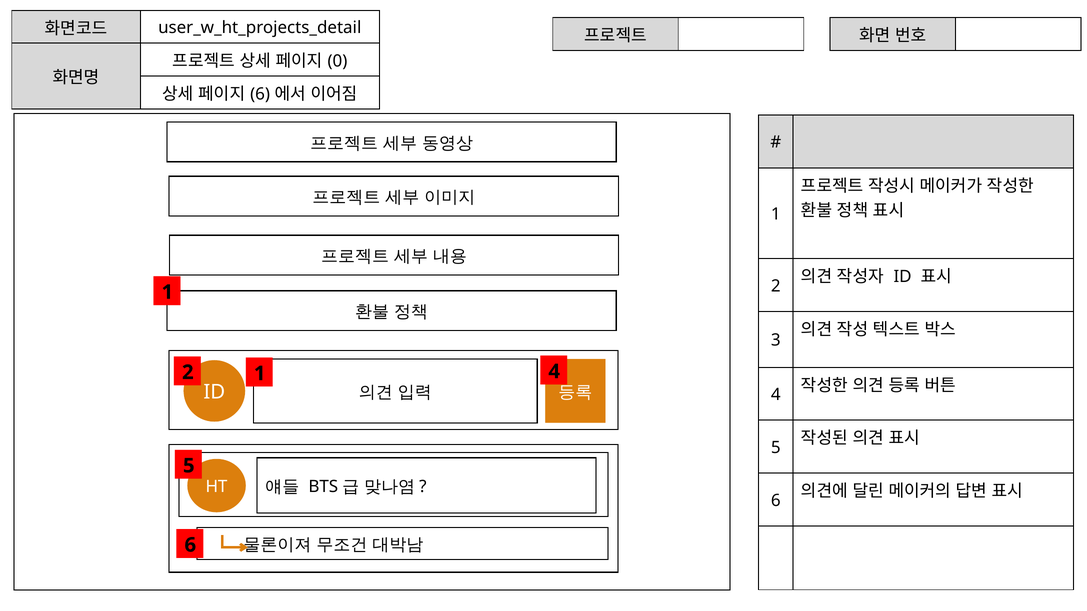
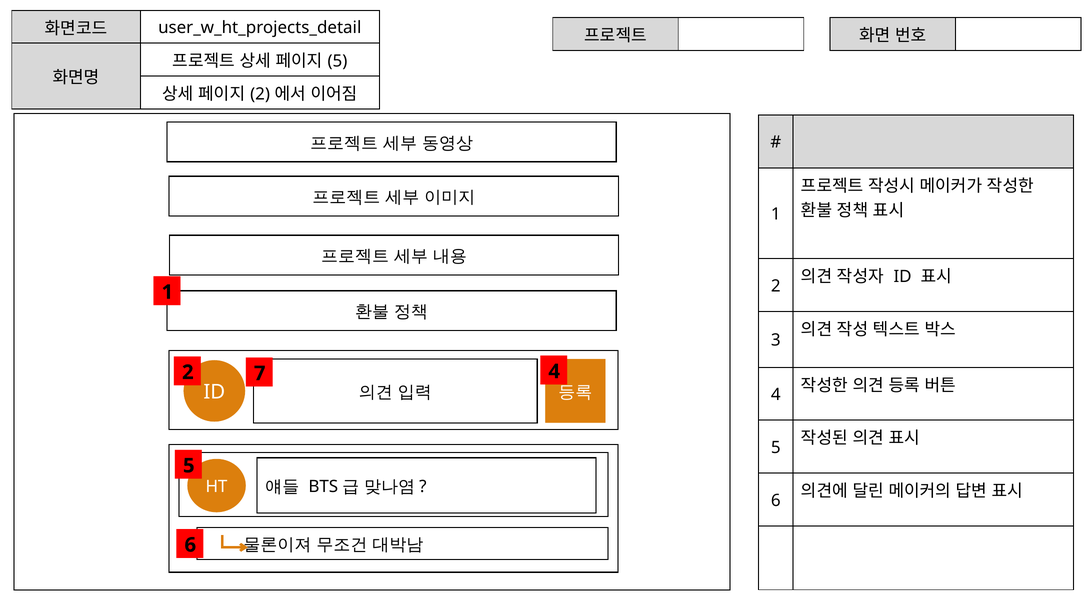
0 at (337, 61): 0 -> 5
6 at (260, 94): 6 -> 2
2 1: 1 -> 7
